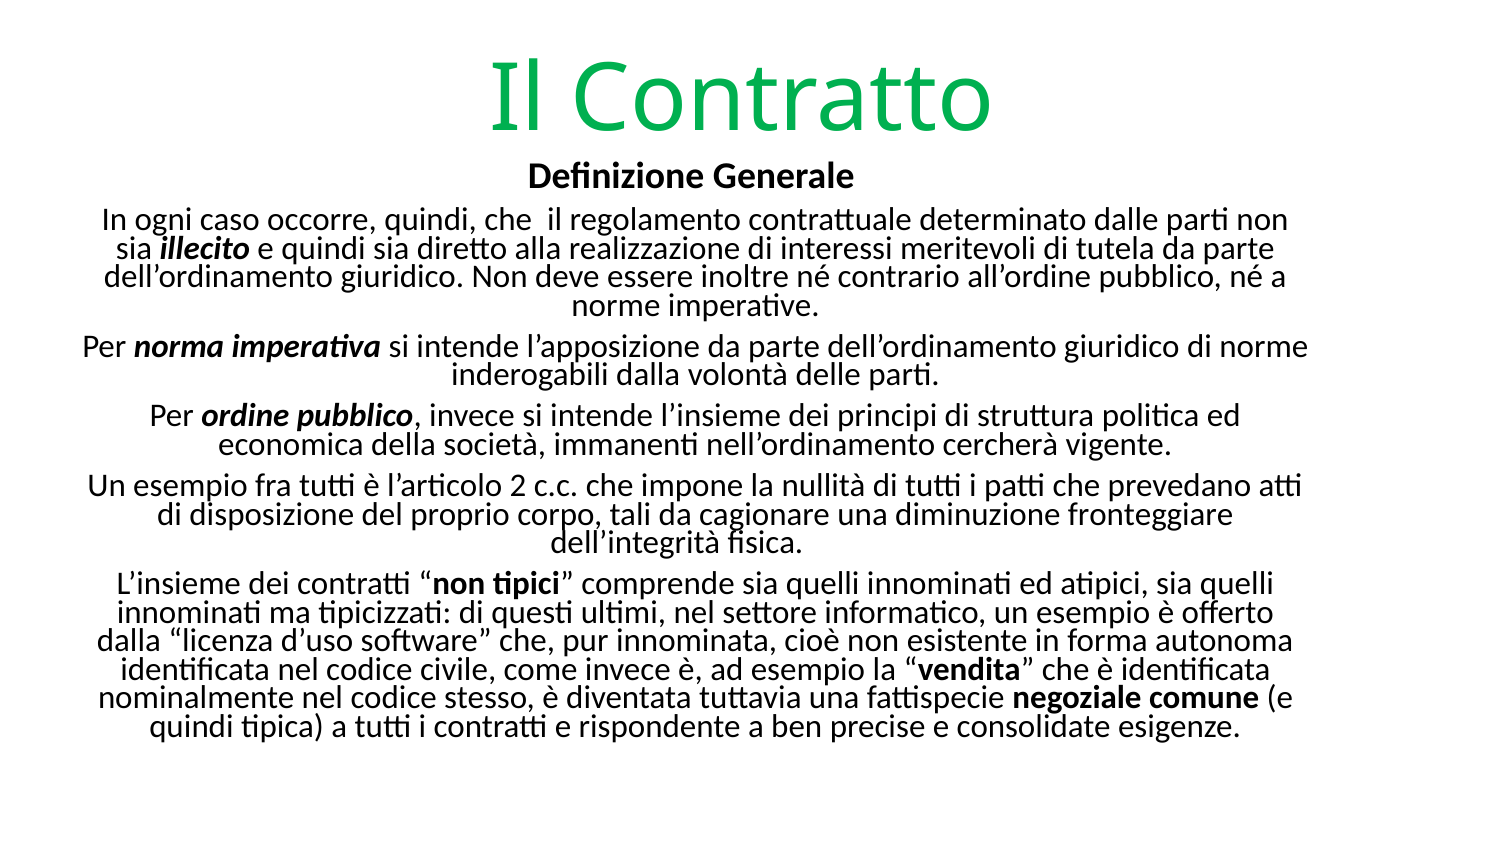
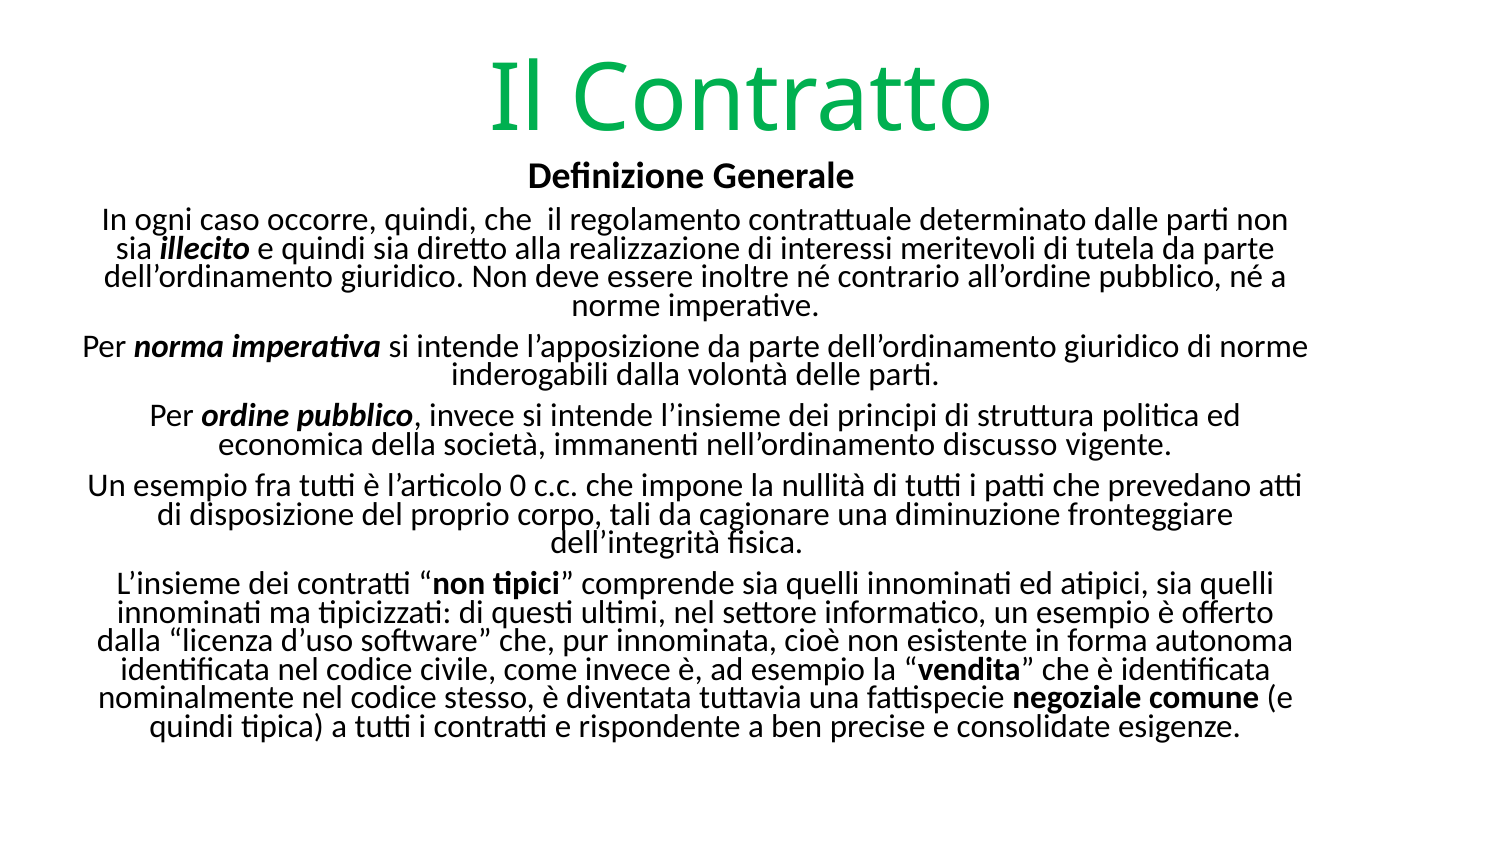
cercherà: cercherà -> discusso
2: 2 -> 0
